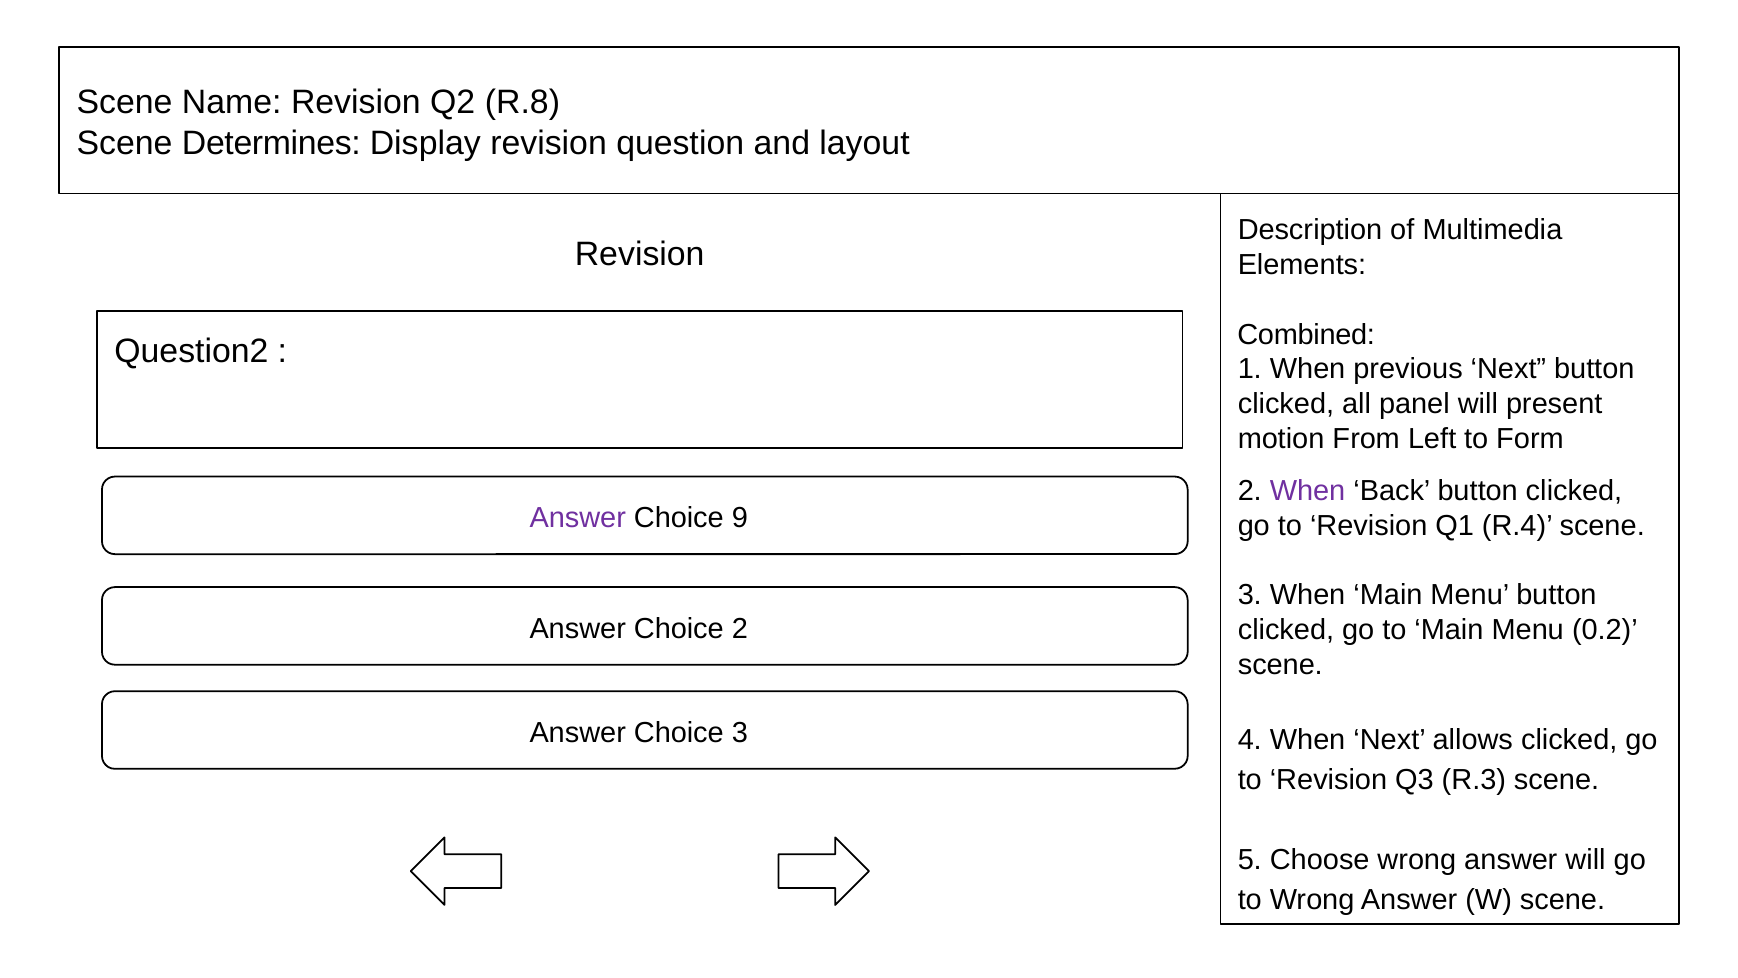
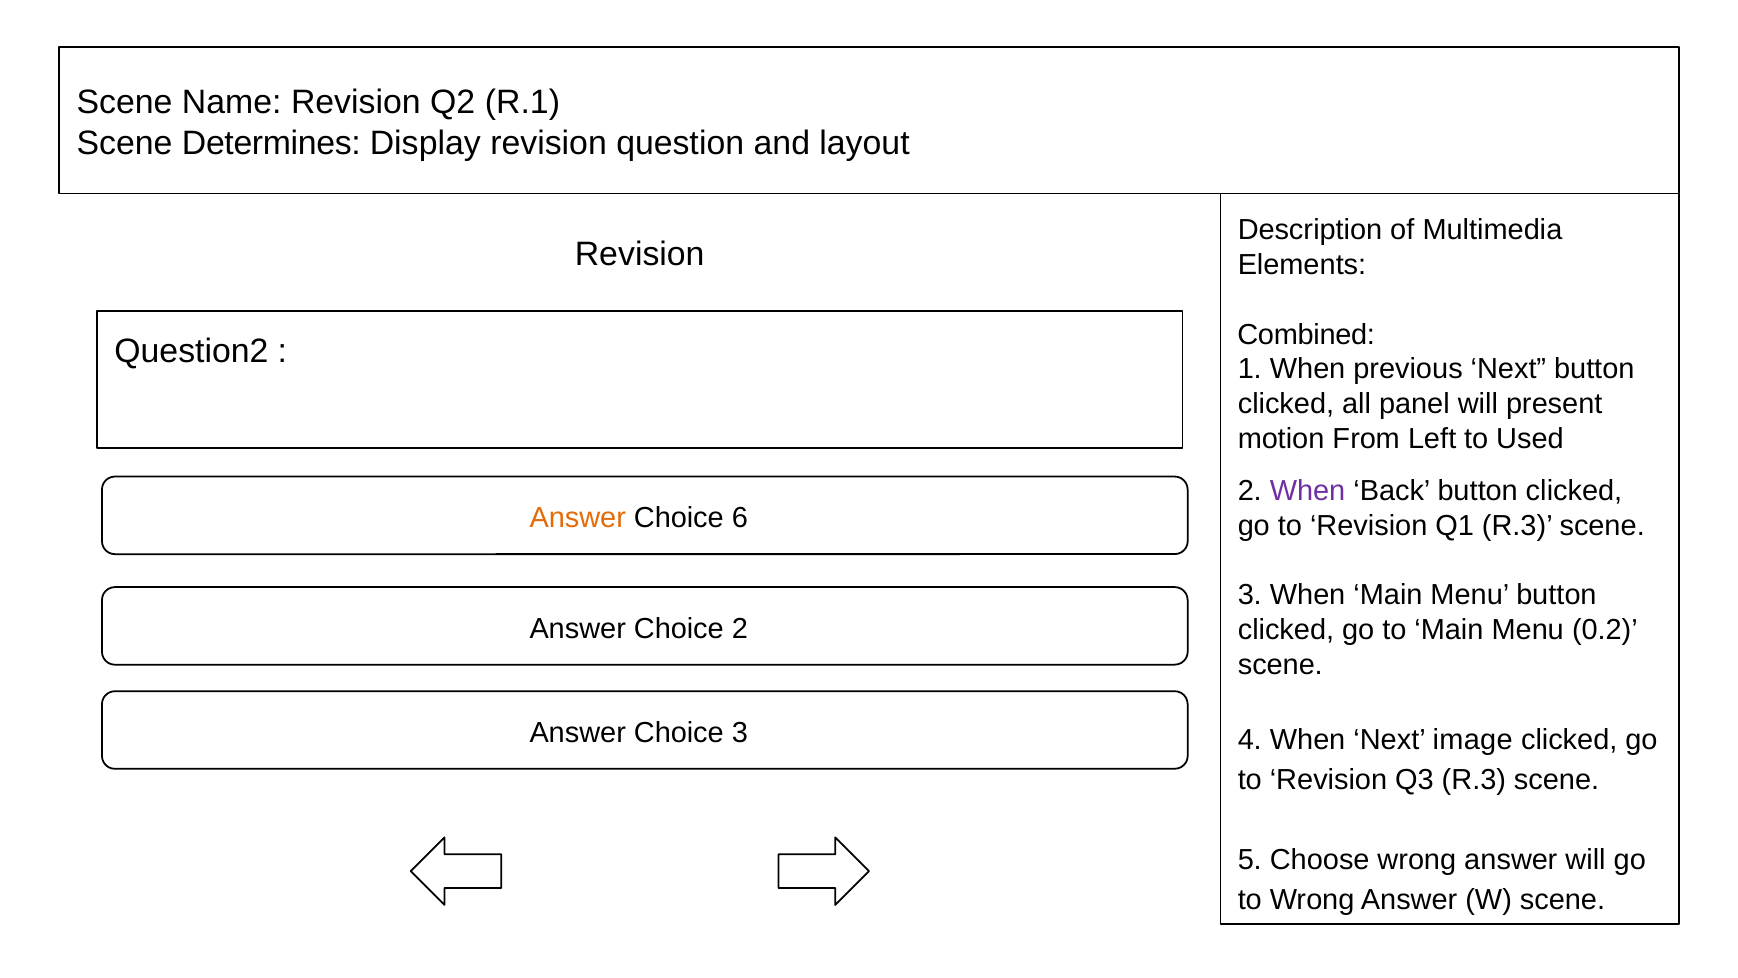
R.8: R.8 -> R.1
Form: Form -> Used
Answer at (578, 518) colour: purple -> orange
9: 9 -> 6
Q1 R.4: R.4 -> R.3
allows: allows -> image
